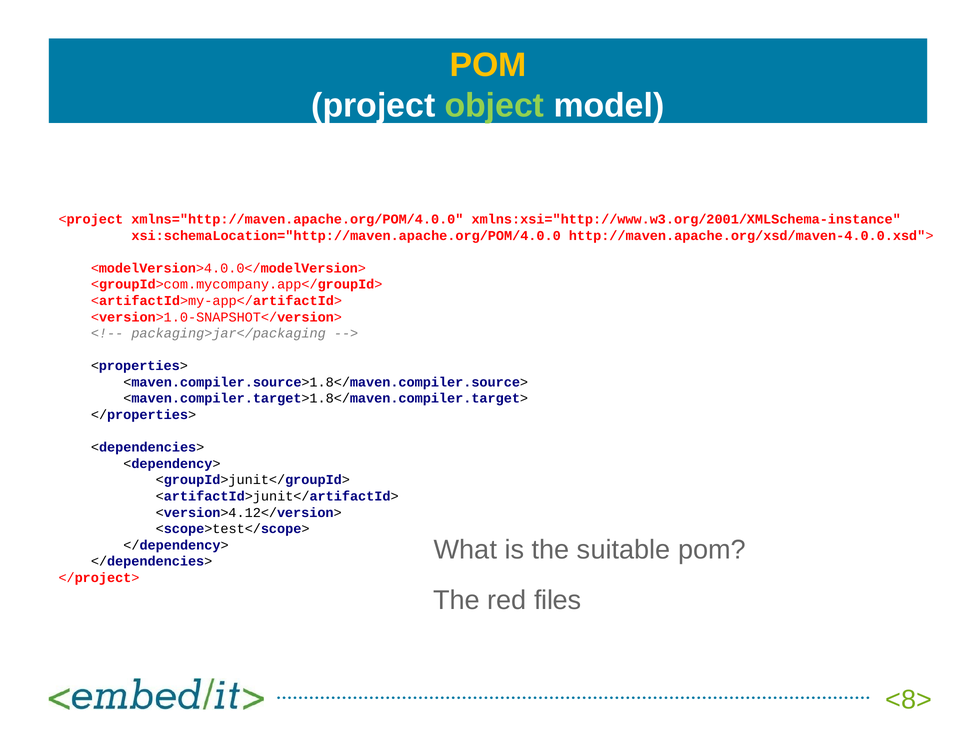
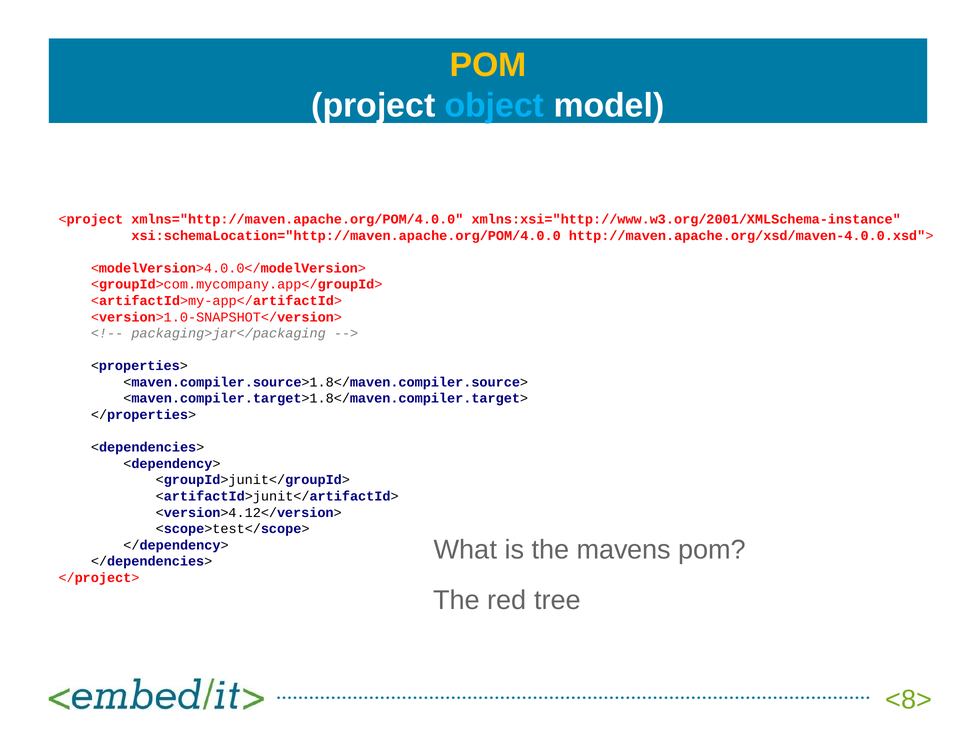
object colour: light green -> light blue
suitable: suitable -> mavens
files: files -> tree
